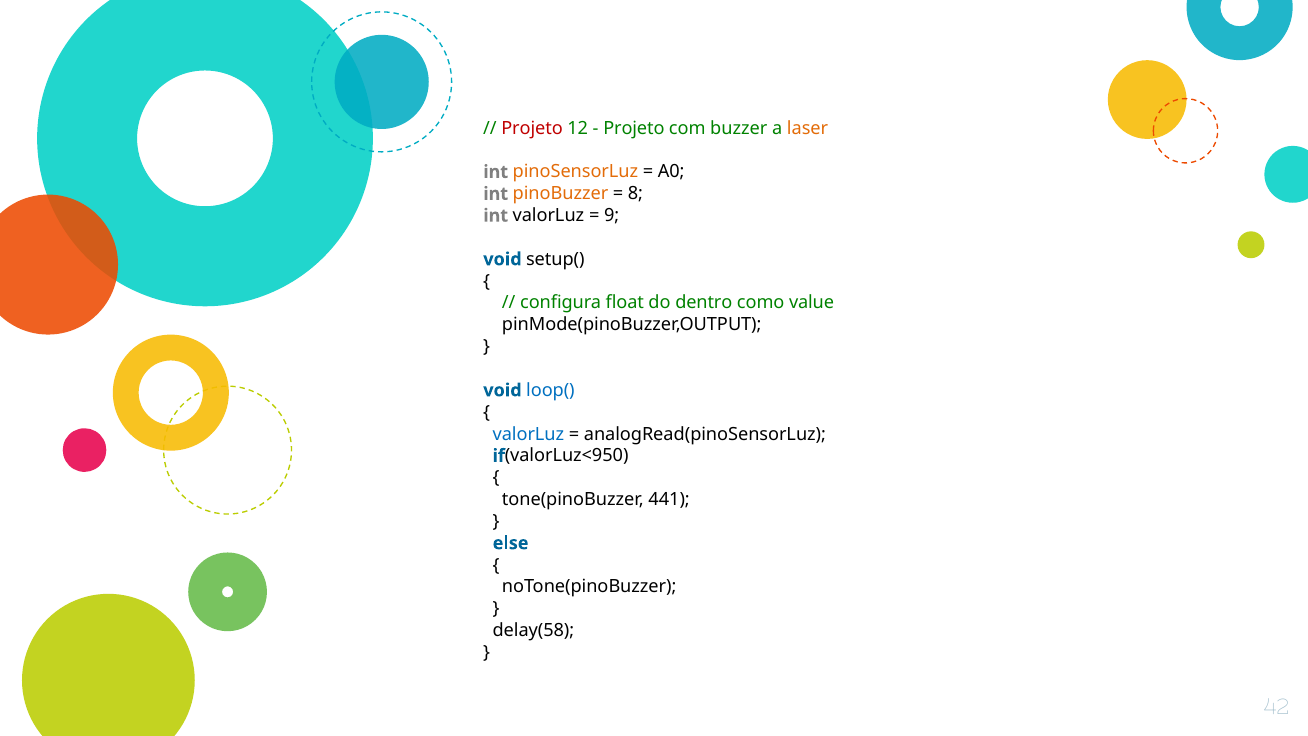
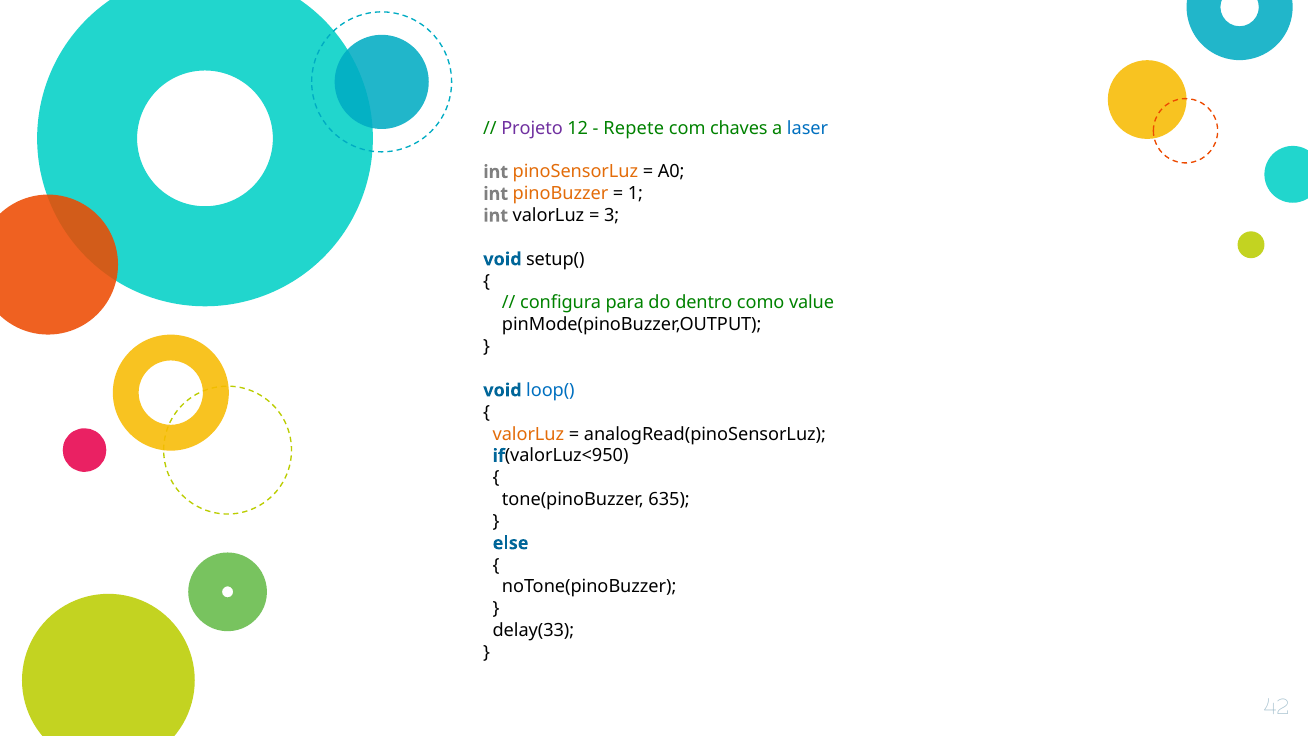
Projeto at (532, 128) colour: red -> purple
Projeto at (634, 128): Projeto -> Repete
buzzer: buzzer -> chaves
laser colour: orange -> blue
8: 8 -> 1
9: 9 -> 3
float: float -> para
valorLuz at (528, 434) colour: blue -> orange
441: 441 -> 635
delay(58: delay(58 -> delay(33
